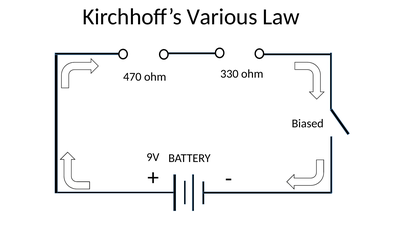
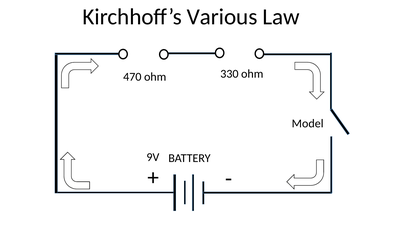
Biased: Biased -> Model
